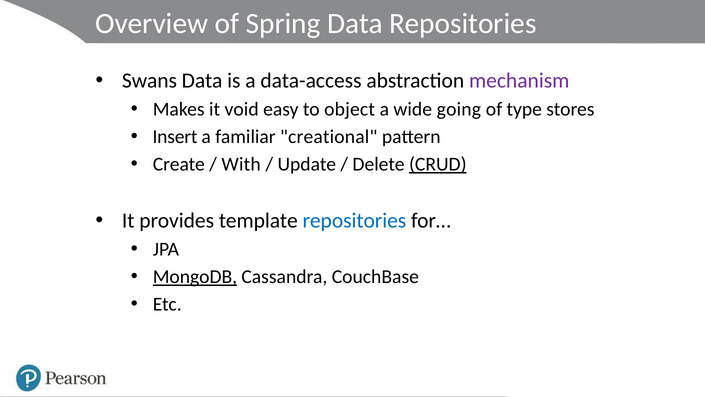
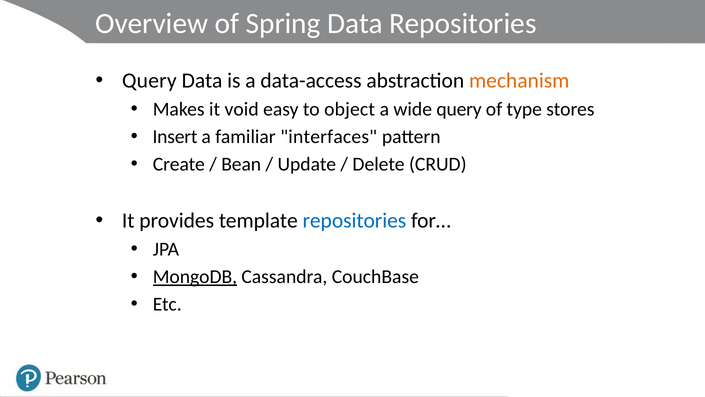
Swans at (149, 81): Swans -> Query
mechanism colour: purple -> orange
wide going: going -> query
creational: creational -> interfaces
With: With -> Bean
CRUD underline: present -> none
